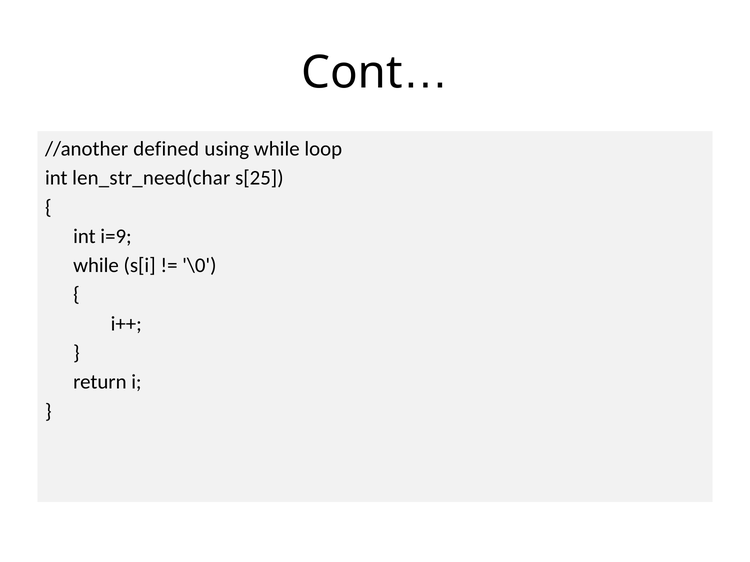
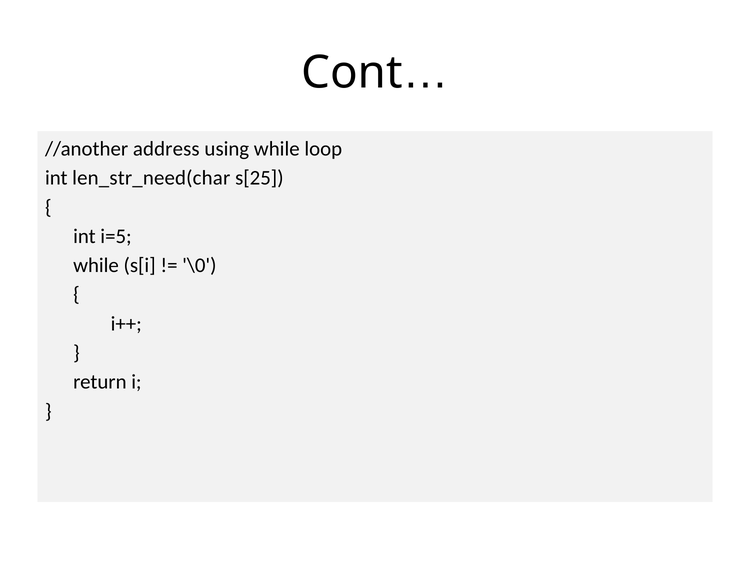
defined: defined -> address
i=9: i=9 -> i=5
